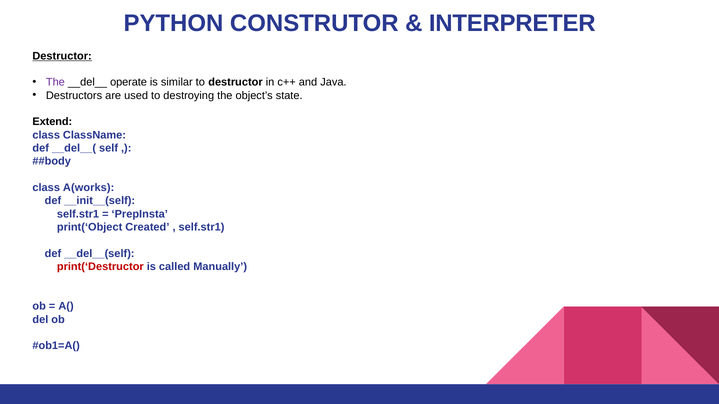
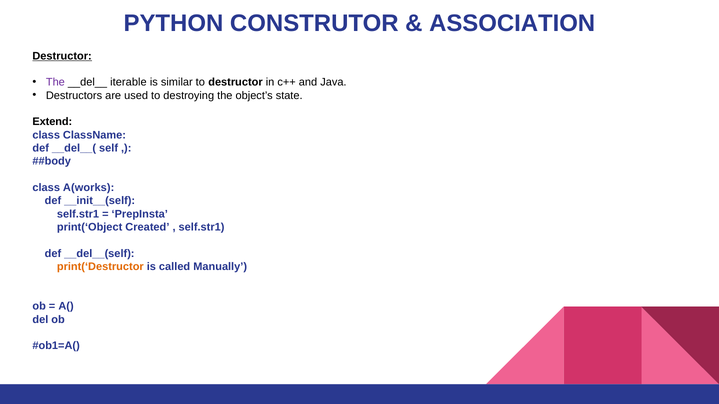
INTERPRETER: INTERPRETER -> ASSOCIATION
operate: operate -> iterable
print(‘Destructor colour: red -> orange
